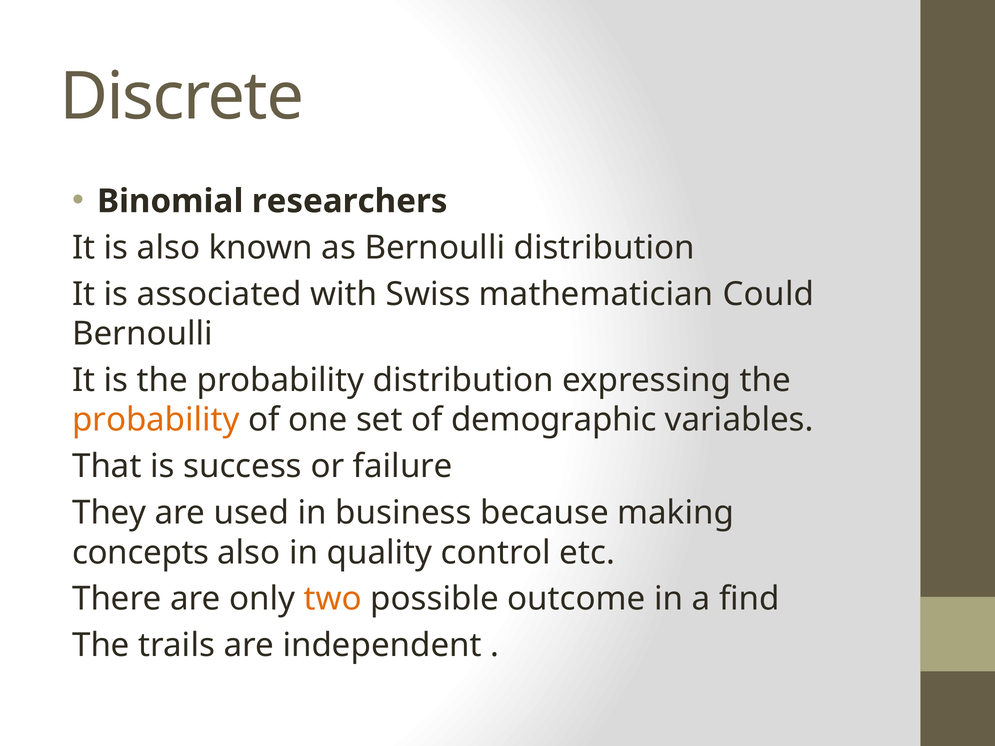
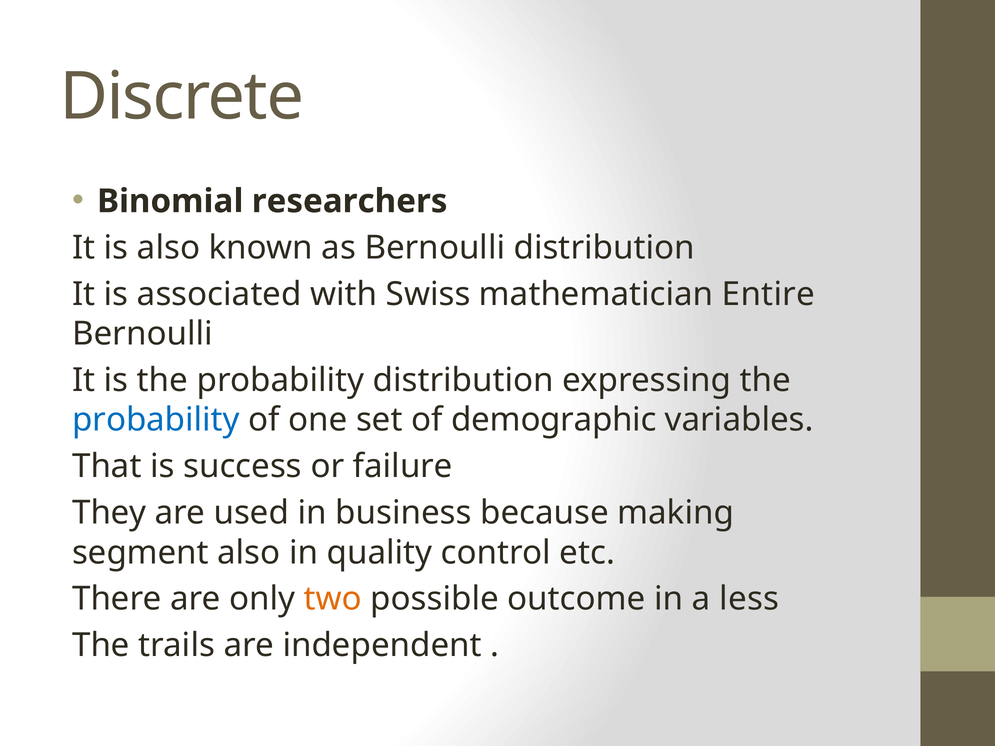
Could: Could -> Entire
probability at (156, 420) colour: orange -> blue
concepts: concepts -> segment
find: find -> less
